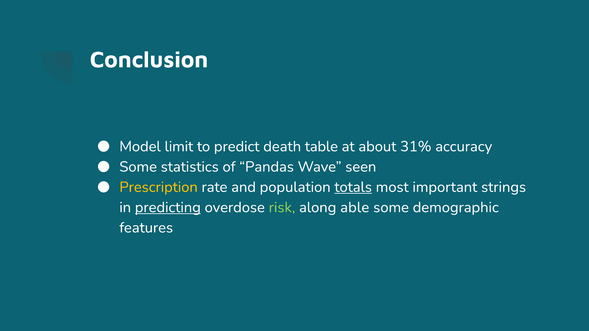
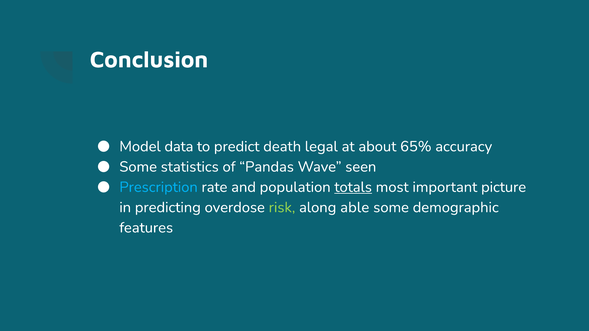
limit: limit -> data
table: table -> legal
31%: 31% -> 65%
Prescription colour: yellow -> light blue
strings: strings -> picture
predicting underline: present -> none
